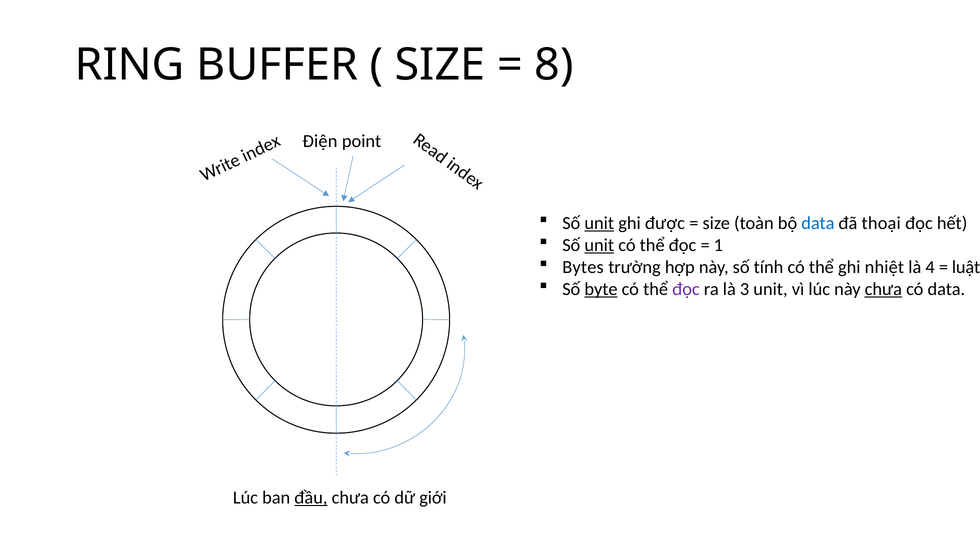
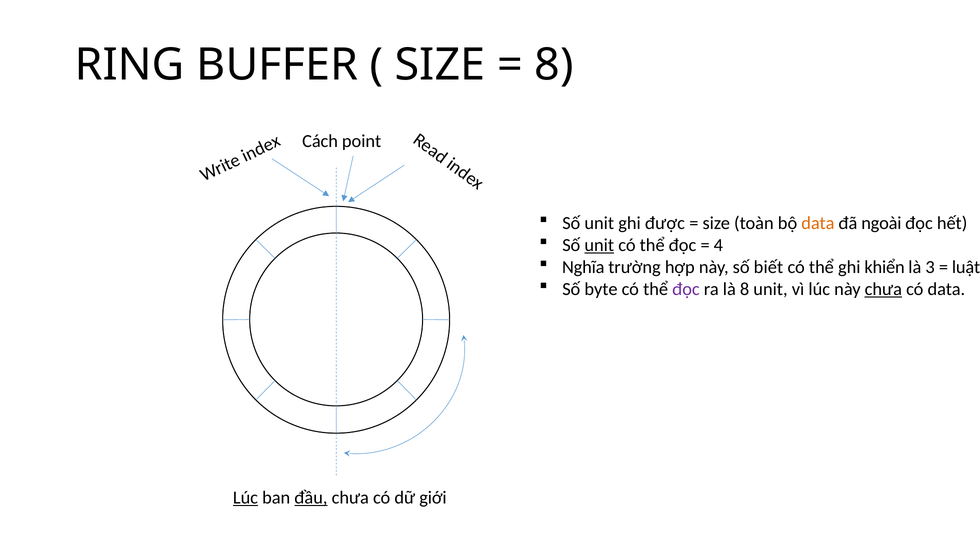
Điện: Điện -> Cách
unit at (599, 223) underline: present -> none
data at (818, 223) colour: blue -> orange
thoại: thoại -> ngoài
1: 1 -> 4
Bytes: Bytes -> Nghĩa
tính: tính -> biết
nhiệt: nhiệt -> khiển
4: 4 -> 3
byte underline: present -> none
là 3: 3 -> 8
Lúc at (245, 498) underline: none -> present
